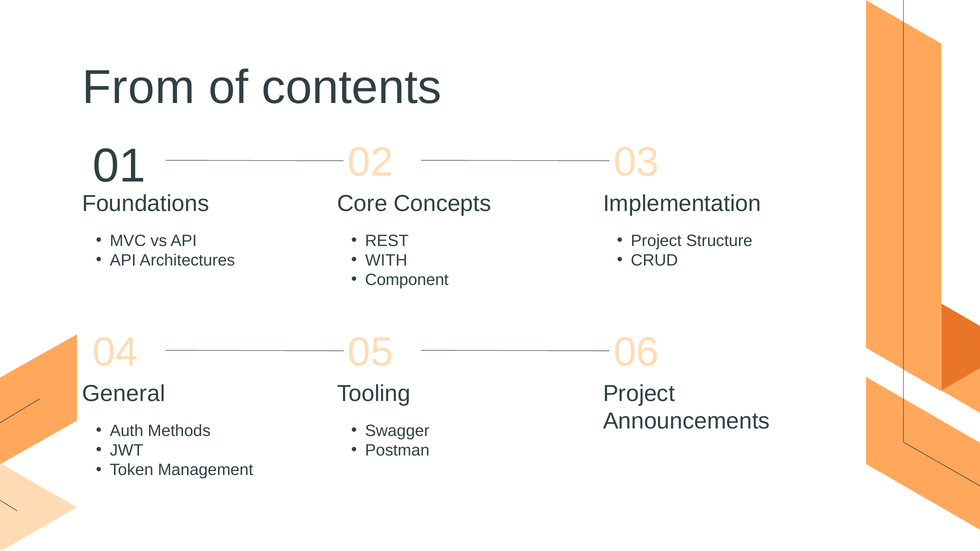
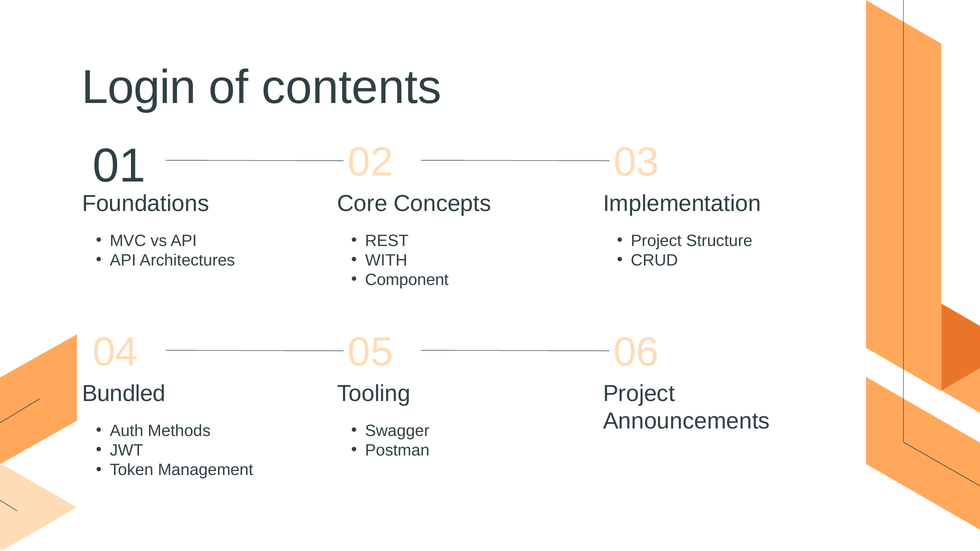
From: From -> Login
General: General -> Bundled
